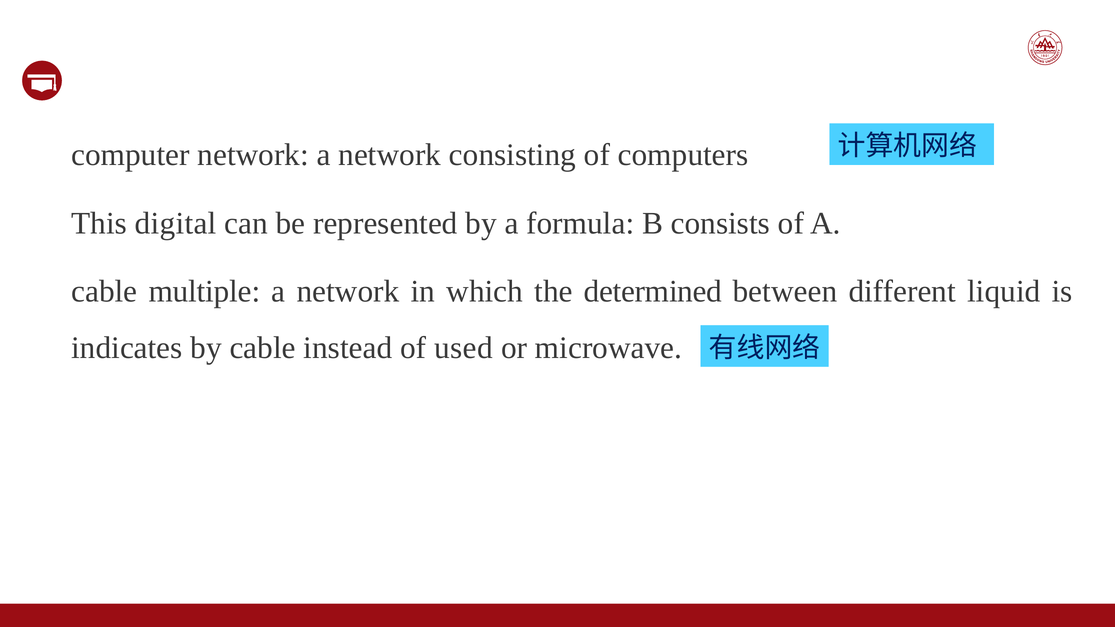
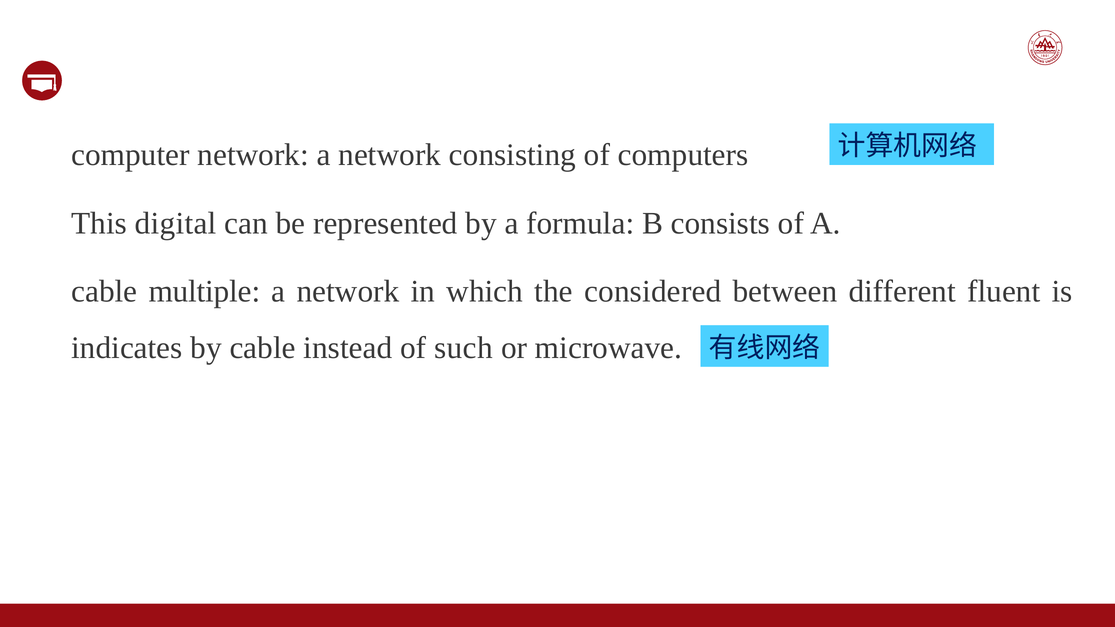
determined: determined -> considered
liquid: liquid -> fluent
used: used -> such
